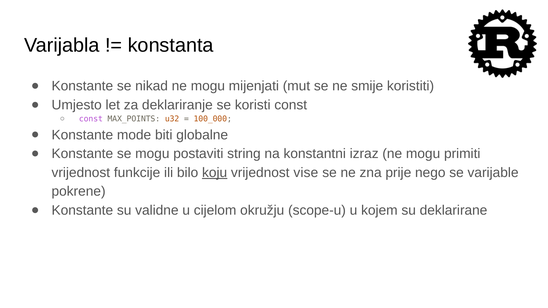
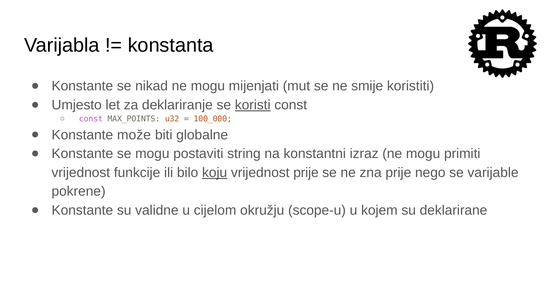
koristi underline: none -> present
mode: mode -> može
vrijednost vise: vise -> prije
